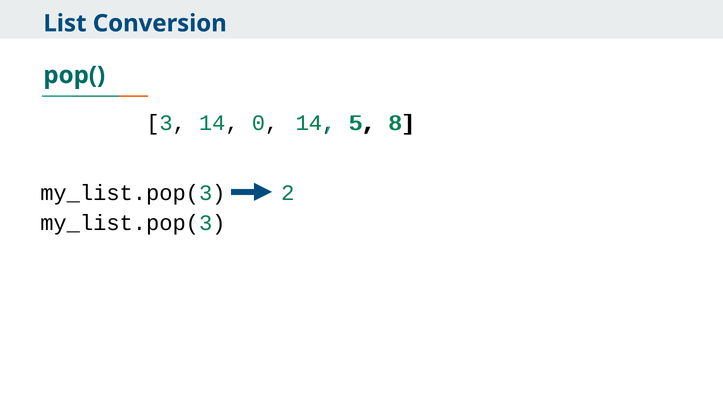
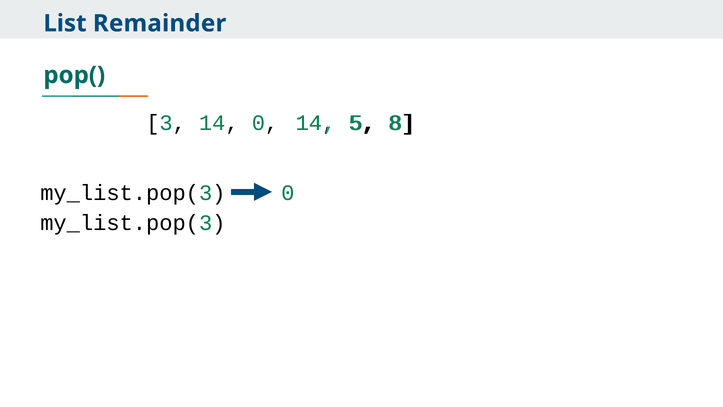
Conversion: Conversion -> Remainder
my_list.pop(3 2: 2 -> 0
